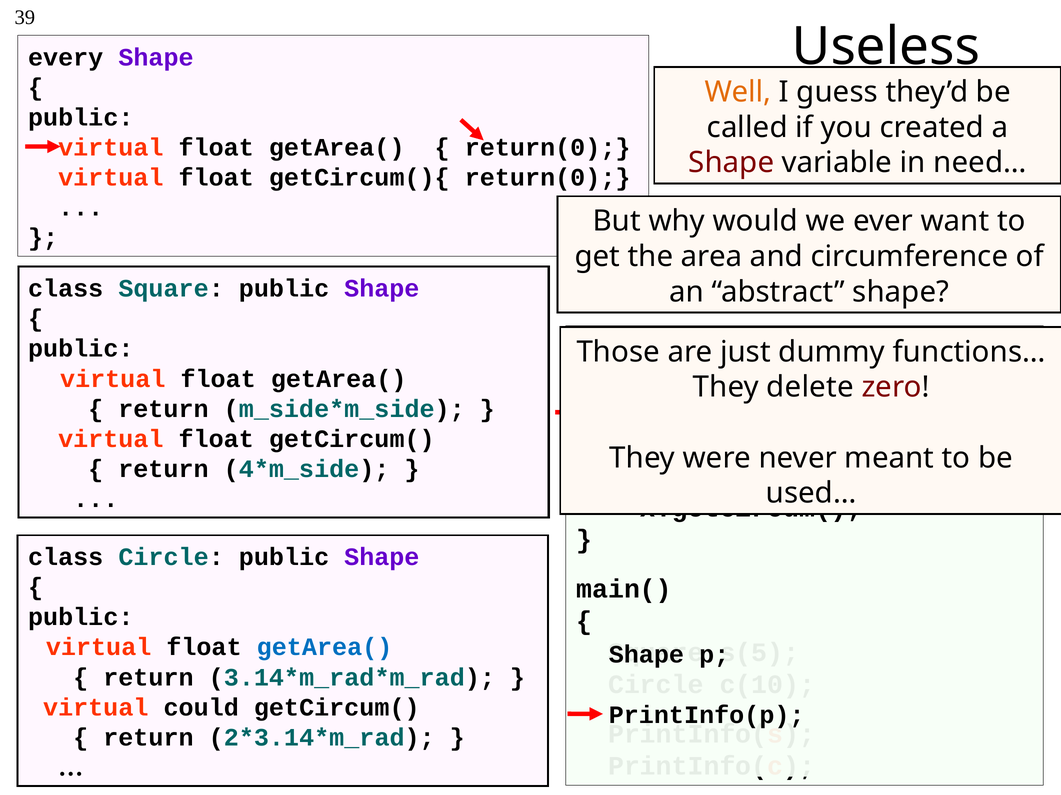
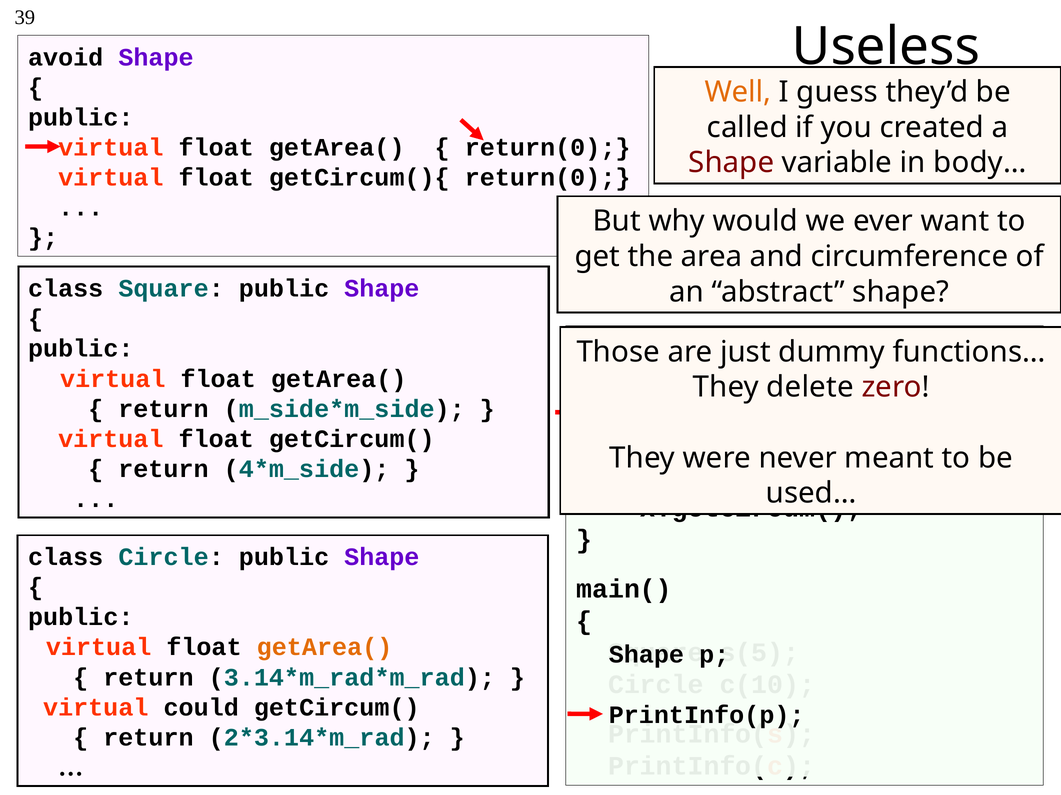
every: every -> avoid
need…: need… -> body…
getArea( at (325, 648) colour: blue -> orange
